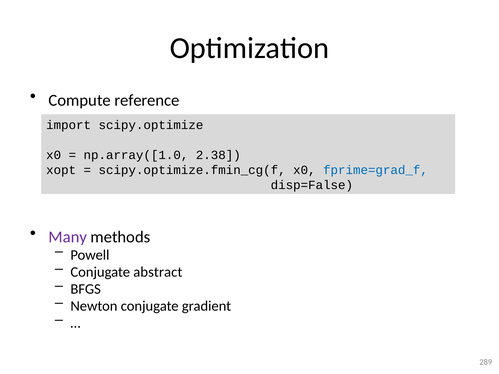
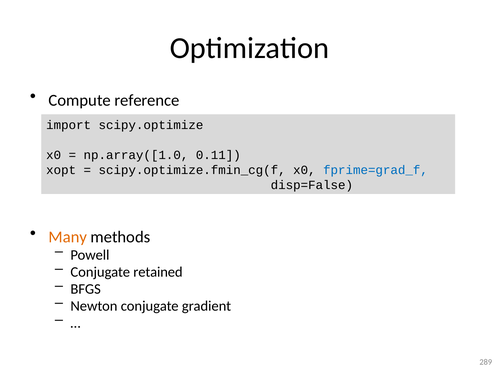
2.38: 2.38 -> 0.11
Many colour: purple -> orange
abstract: abstract -> retained
